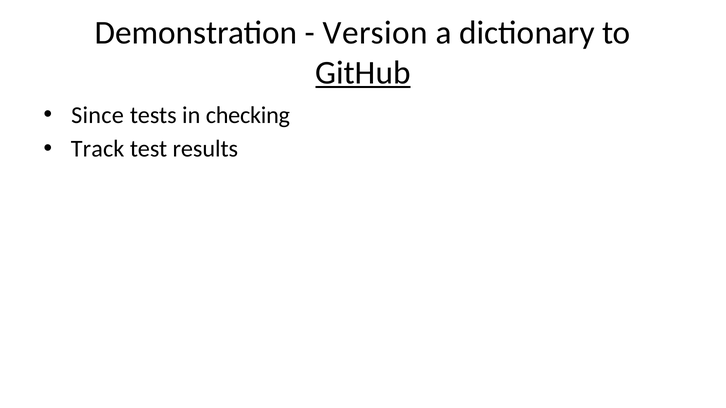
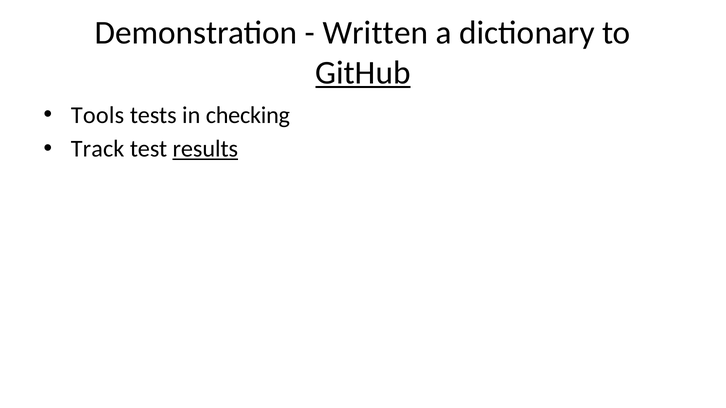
Version: Version -> Written
Since: Since -> Tools
results underline: none -> present
